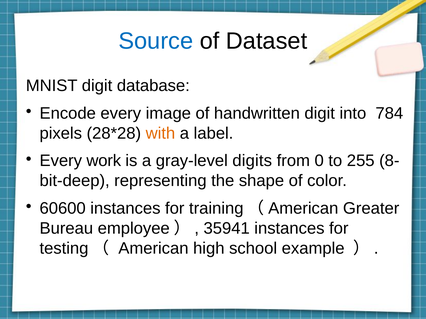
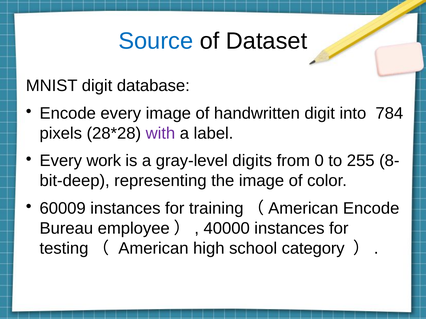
with colour: orange -> purple
the shape: shape -> image
60600: 60600 -> 60009
American Greater: Greater -> Encode
35941: 35941 -> 40000
example: example -> category
